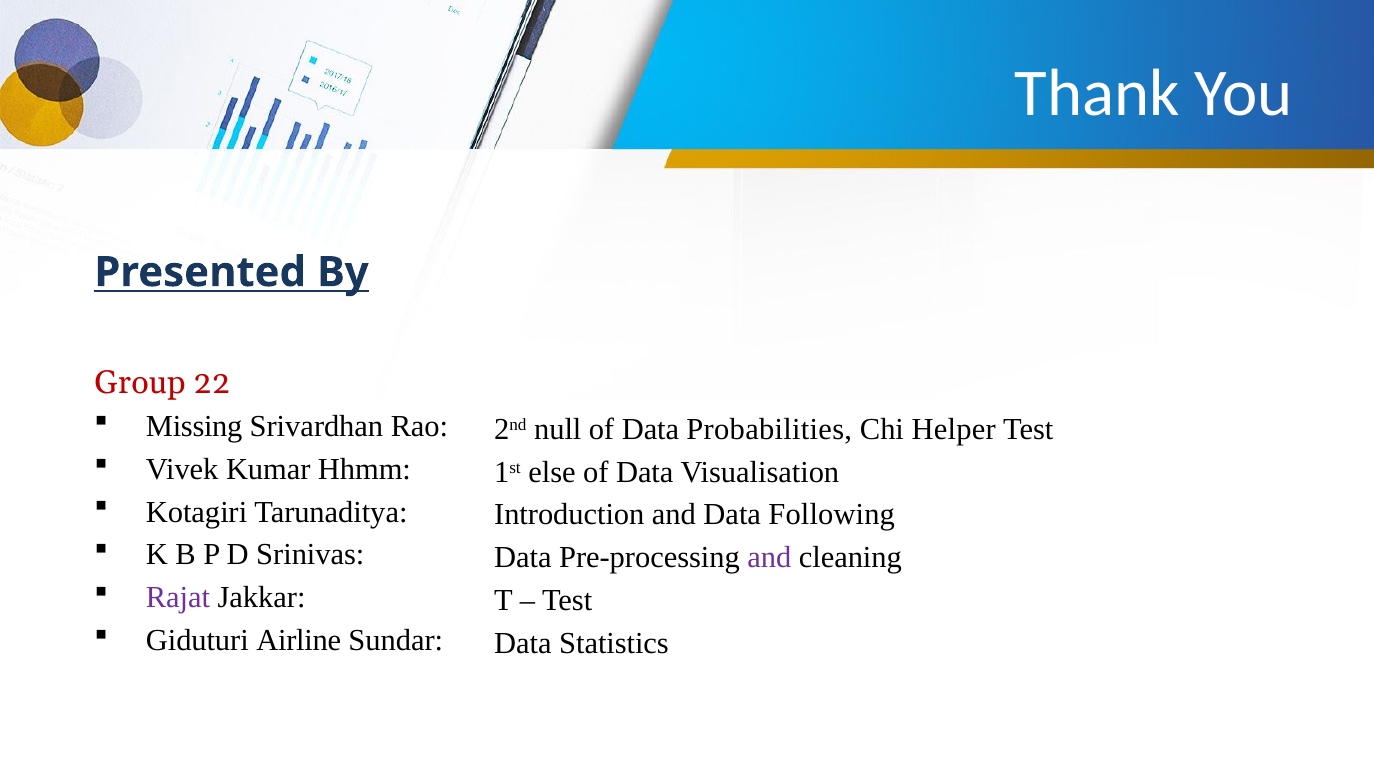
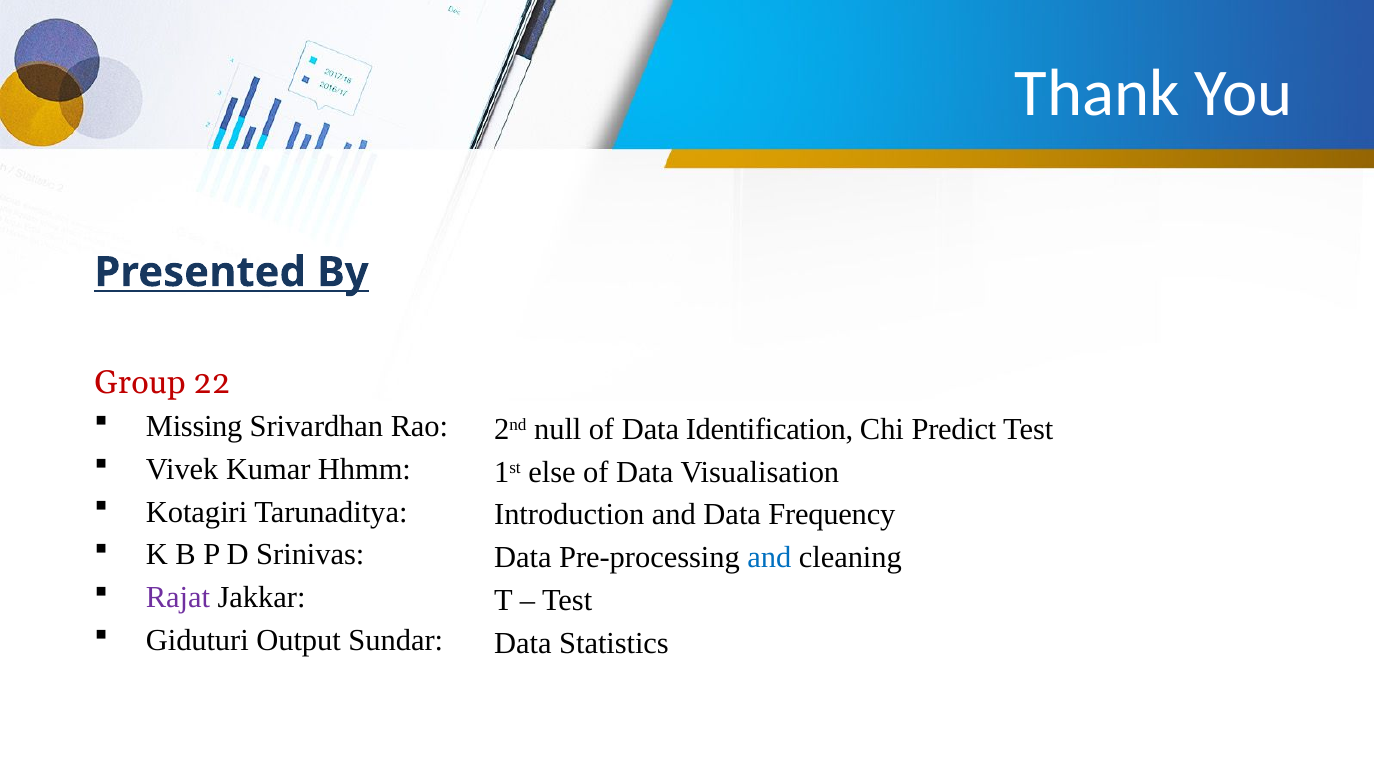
Probabilities: Probabilities -> Identification
Helper: Helper -> Predict
Following: Following -> Frequency
and at (769, 558) colour: purple -> blue
Airline: Airline -> Output
